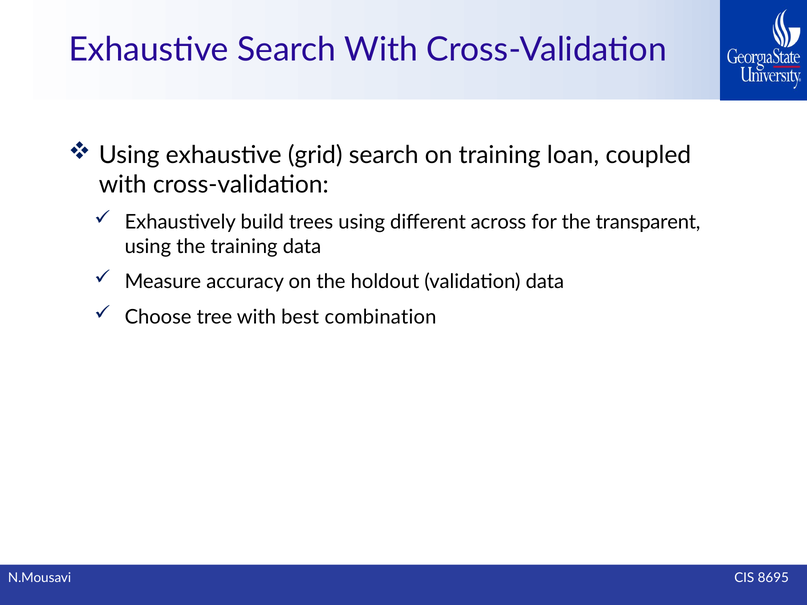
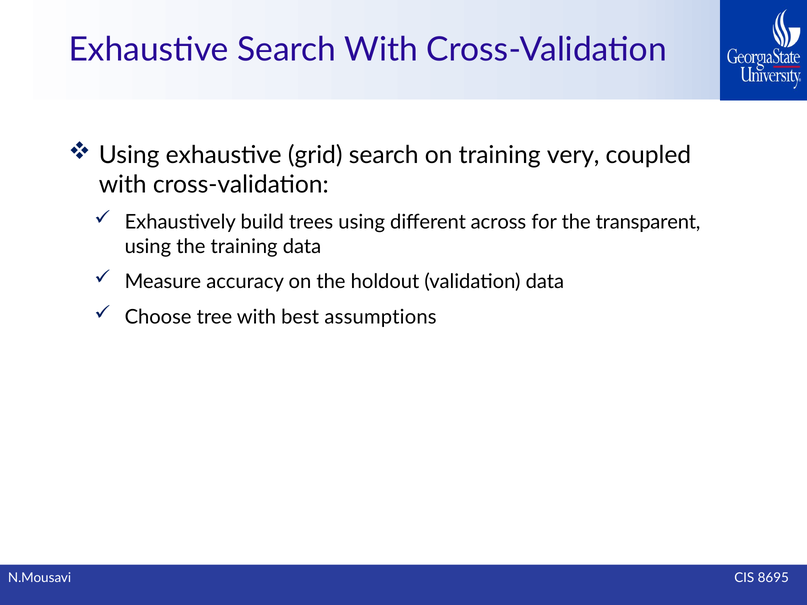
loan: loan -> very
combination: combination -> assumptions
